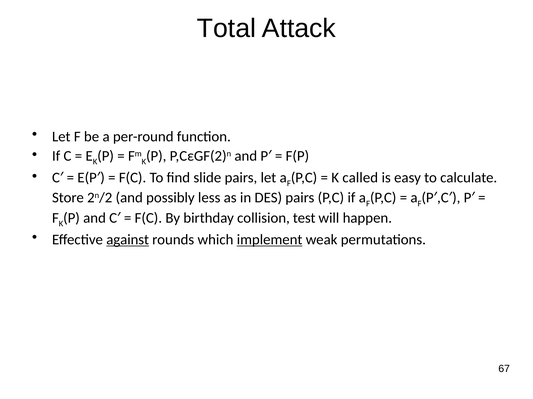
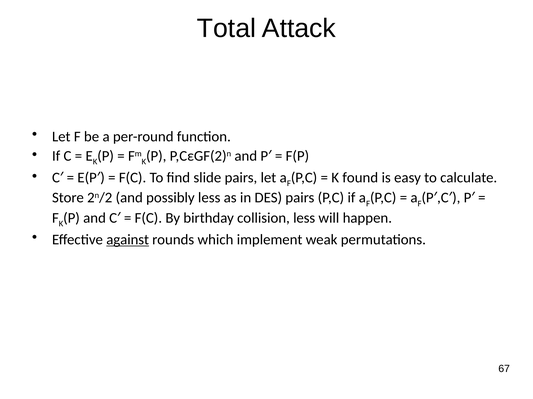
called: called -> found
collision test: test -> less
implement underline: present -> none
